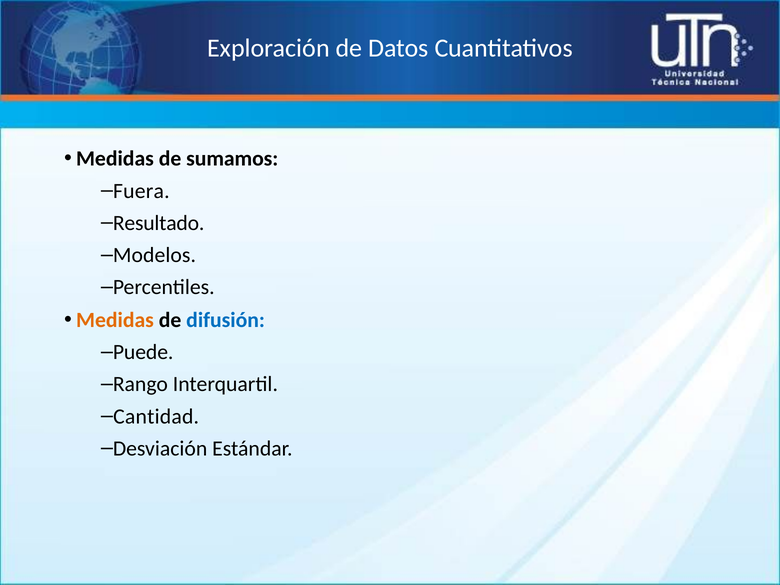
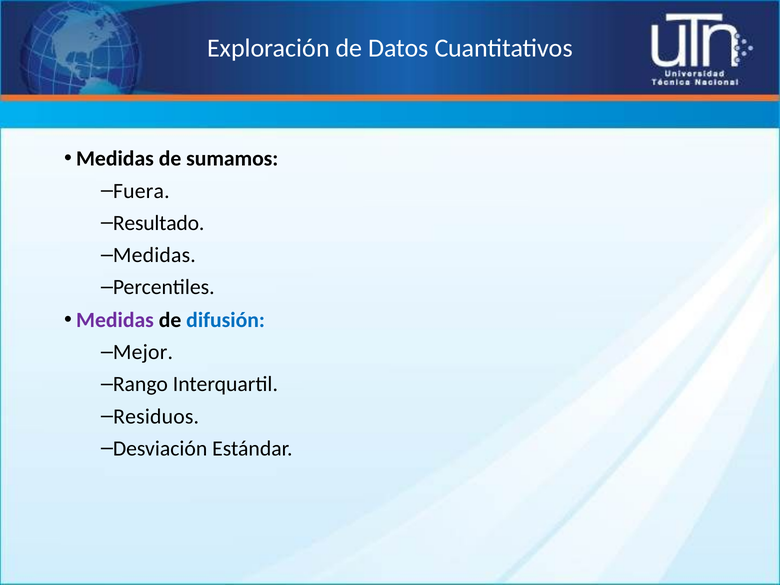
Modelos at (154, 255): Modelos -> Medidas
Medidas at (115, 320) colour: orange -> purple
Puede: Puede -> Mejor
Cantidad: Cantidad -> Residuos
